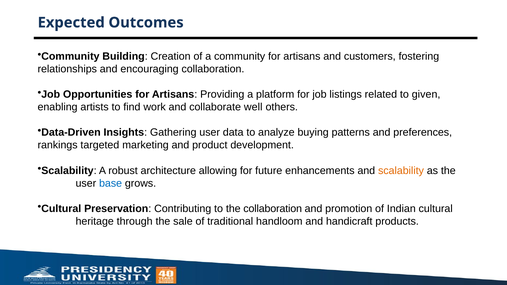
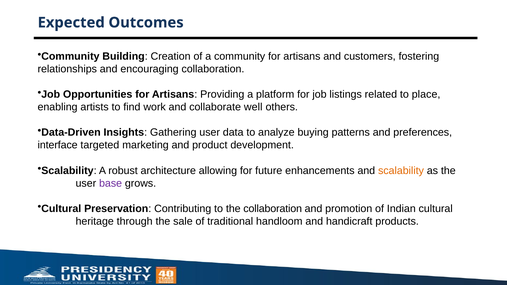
given: given -> place
rankings: rankings -> interface
base colour: blue -> purple
